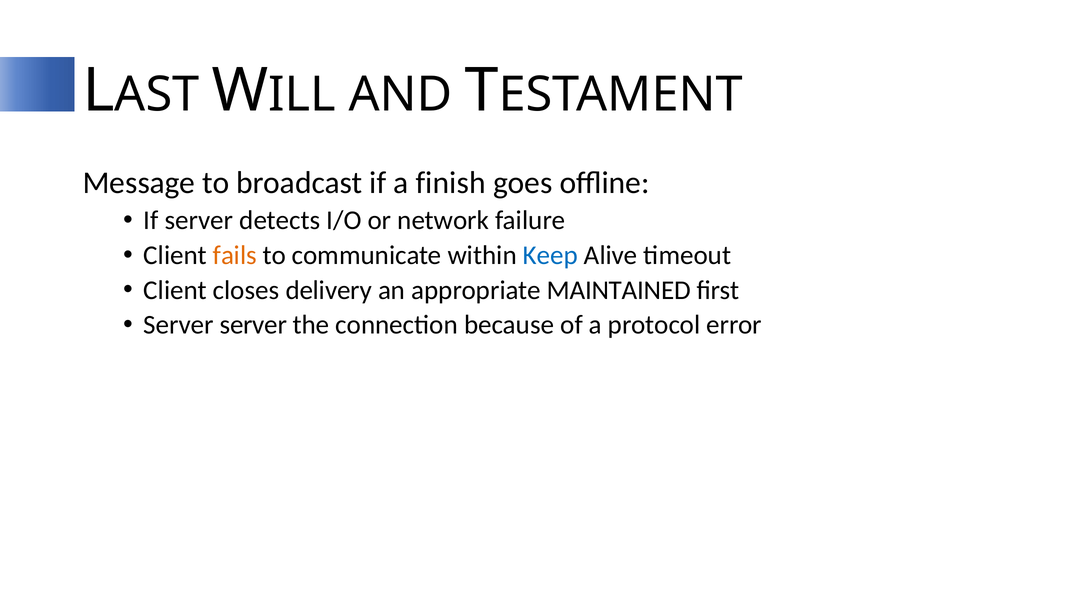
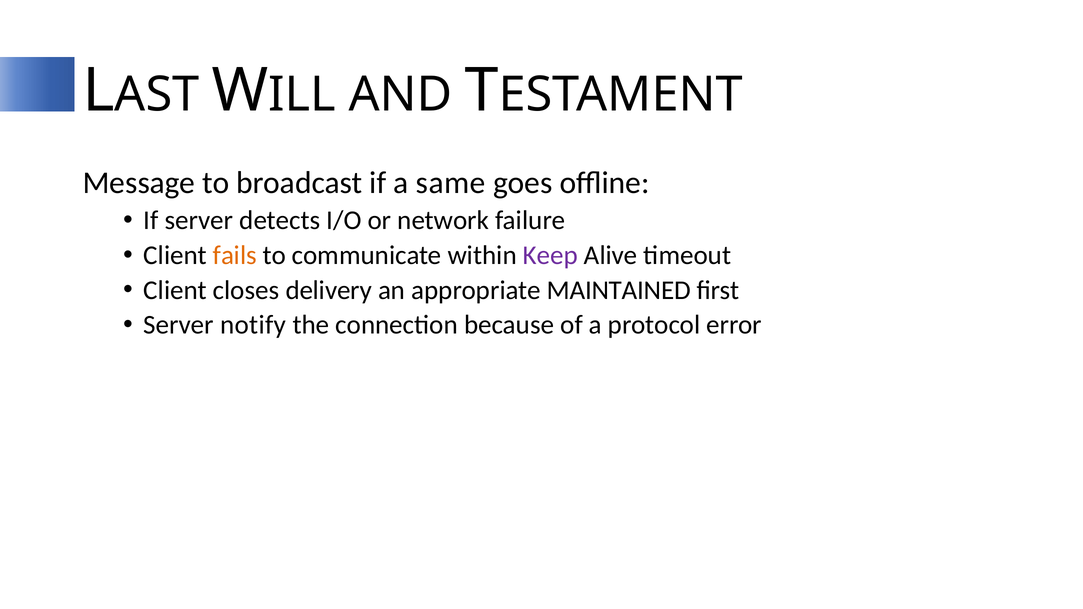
finish: finish -> same
Keep colour: blue -> purple
Server server: server -> notify
